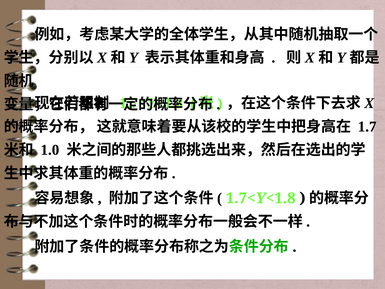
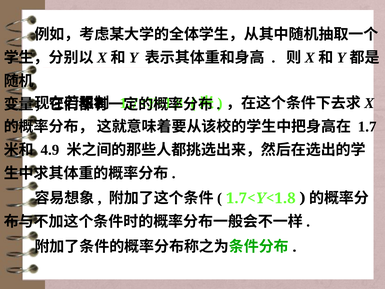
1.0: 1.0 -> 4.9
